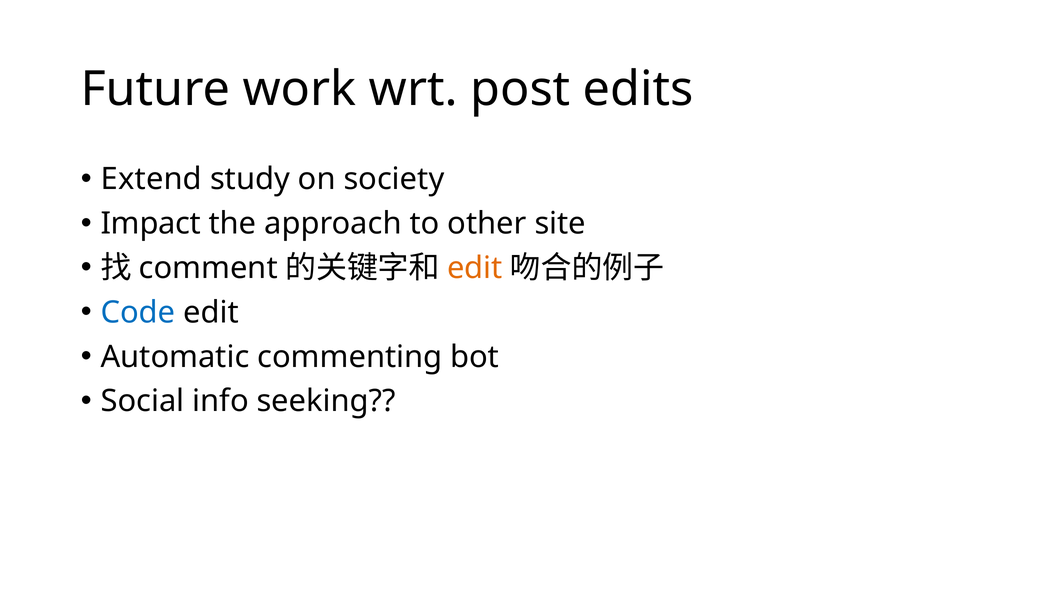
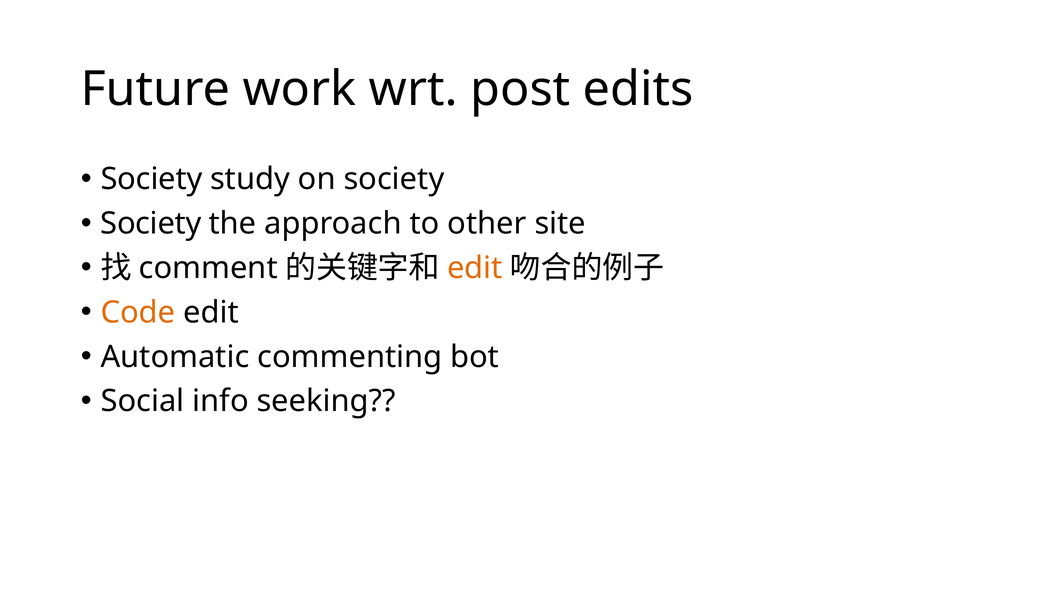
Extend at (151, 179): Extend -> Society
Impact at (151, 224): Impact -> Society
Code colour: blue -> orange
